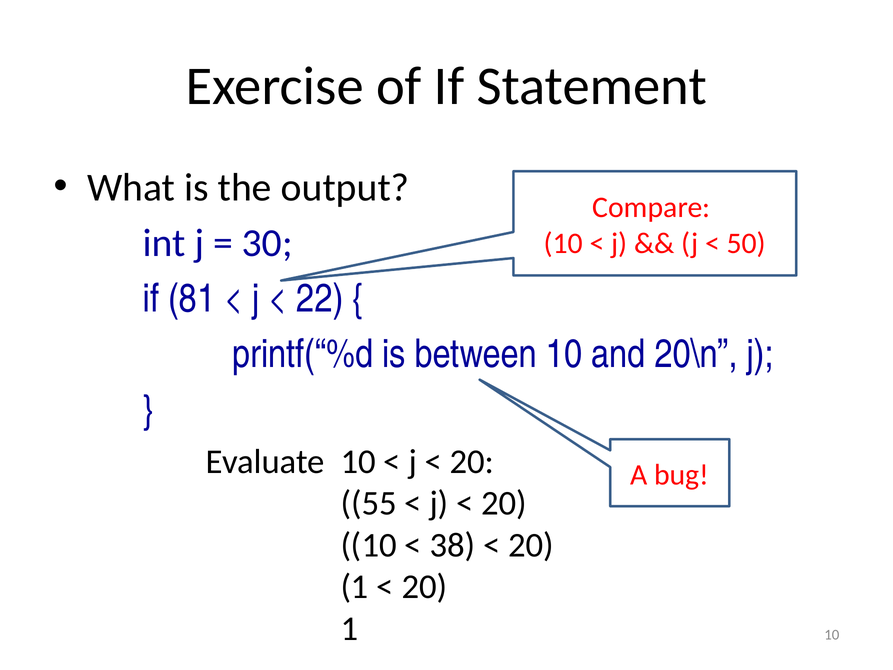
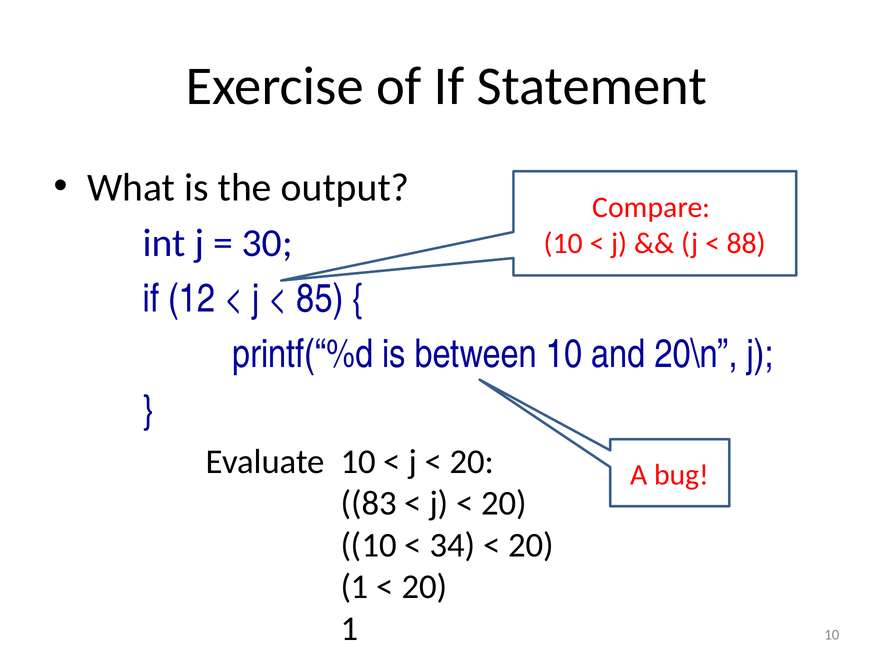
50: 50 -> 88
81: 81 -> 12
22: 22 -> 85
55: 55 -> 83
38: 38 -> 34
